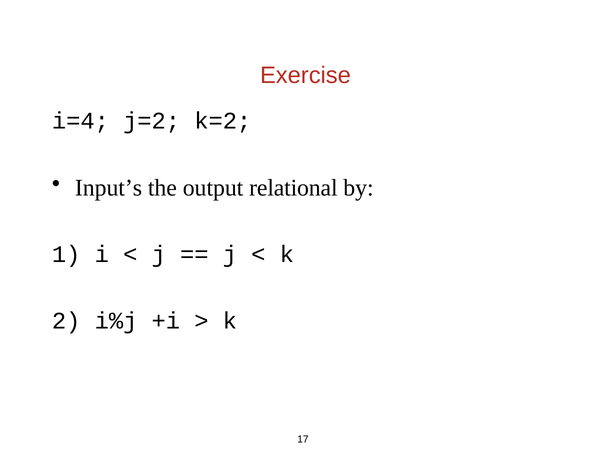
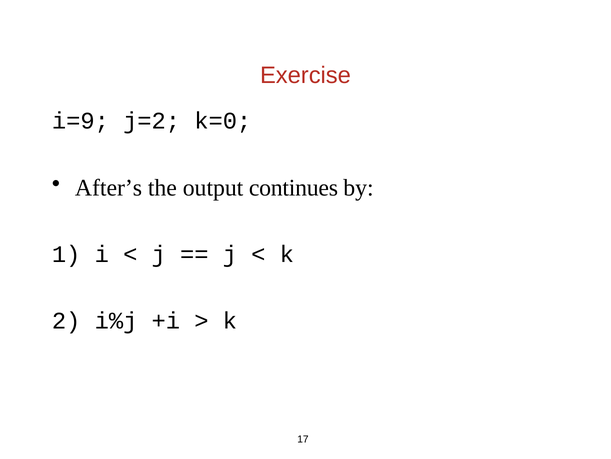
i=4: i=4 -> i=9
k=2: k=2 -> k=0
Input’s: Input’s -> After’s
relational: relational -> continues
